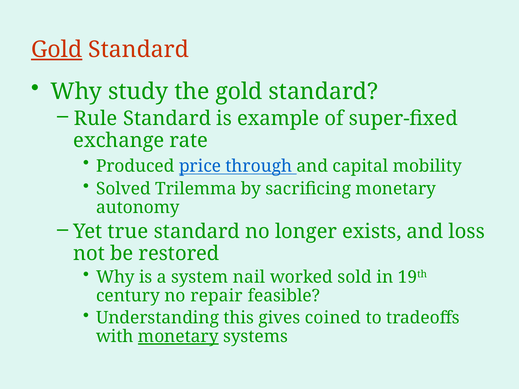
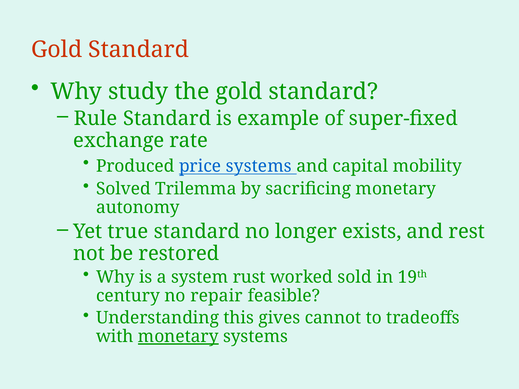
Gold at (57, 50) underline: present -> none
price through: through -> systems
loss: loss -> rest
nail: nail -> rust
coined: coined -> cannot
